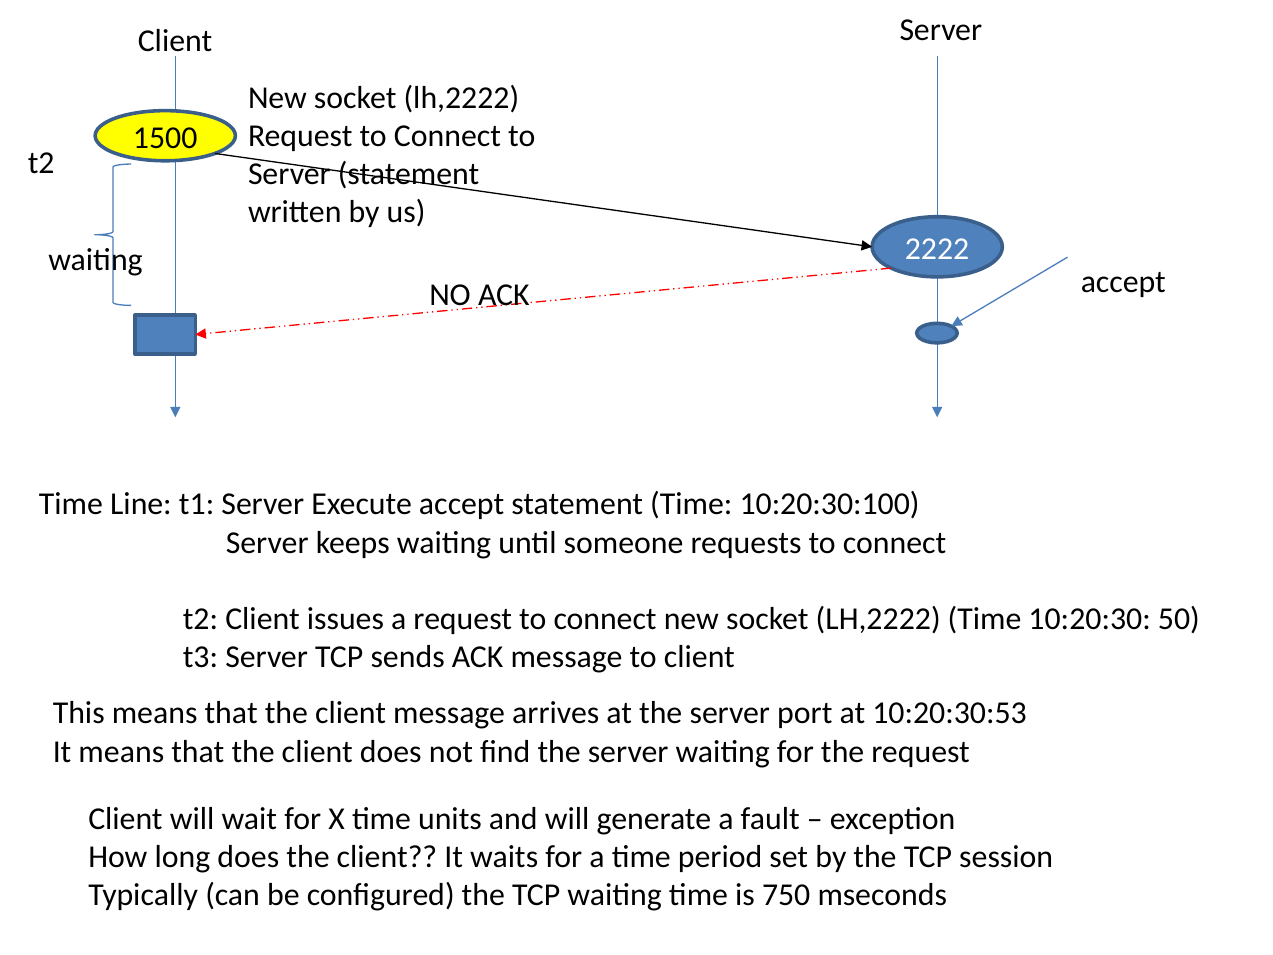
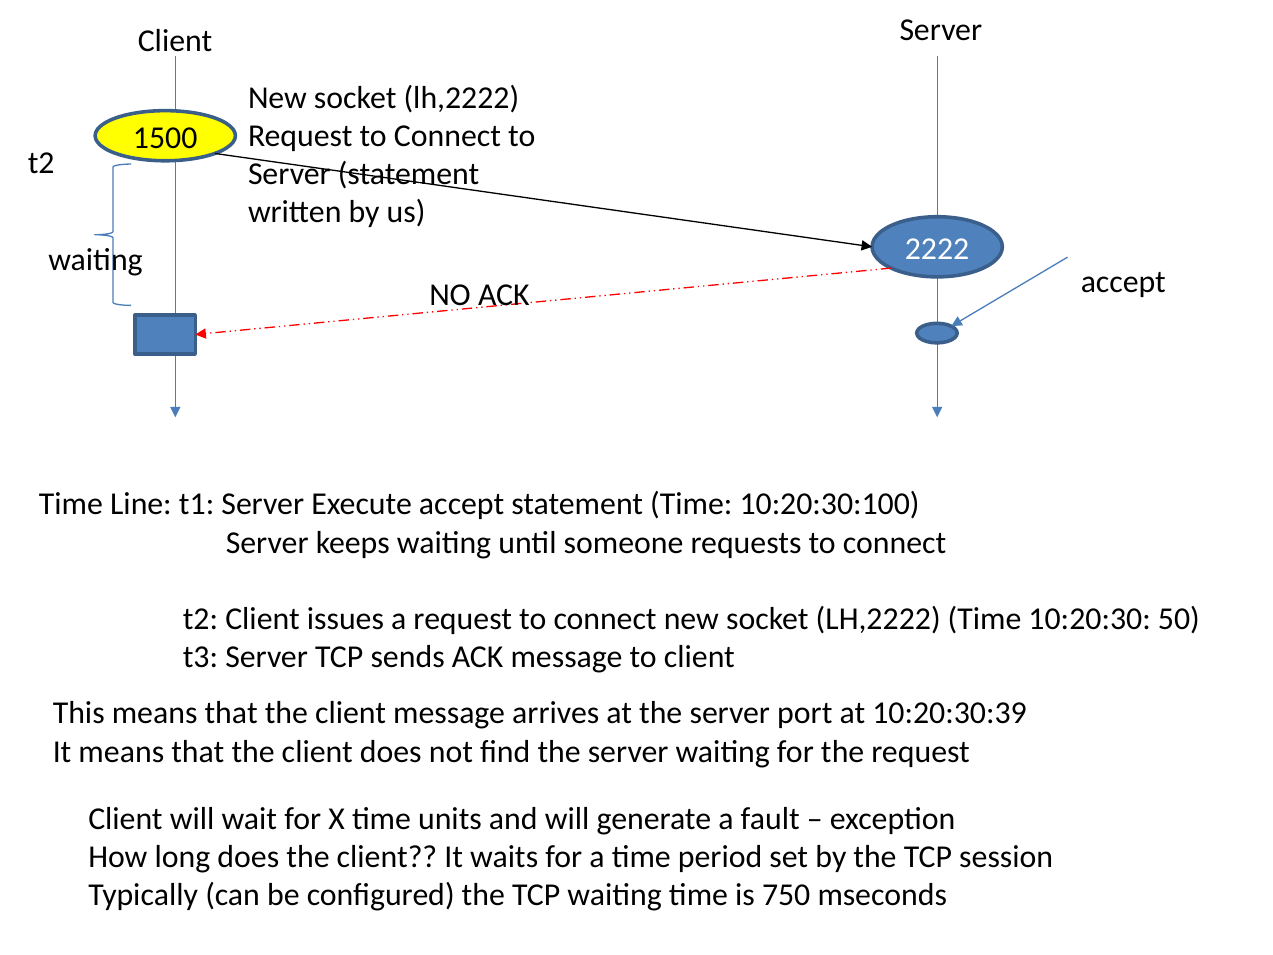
10:20:30:53: 10:20:30:53 -> 10:20:30:39
